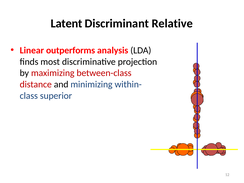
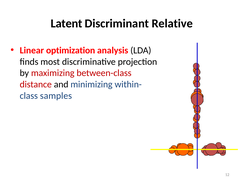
outperforms: outperforms -> optimization
superior: superior -> samples
